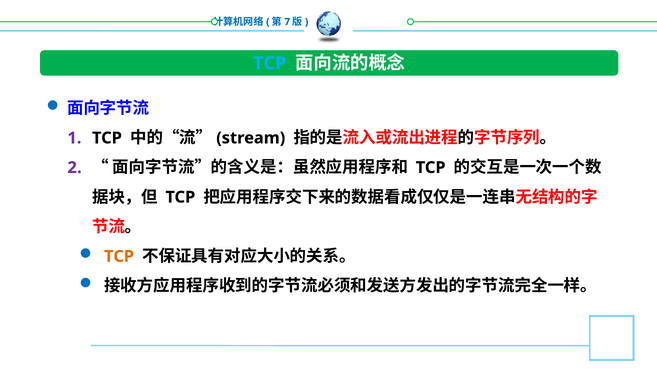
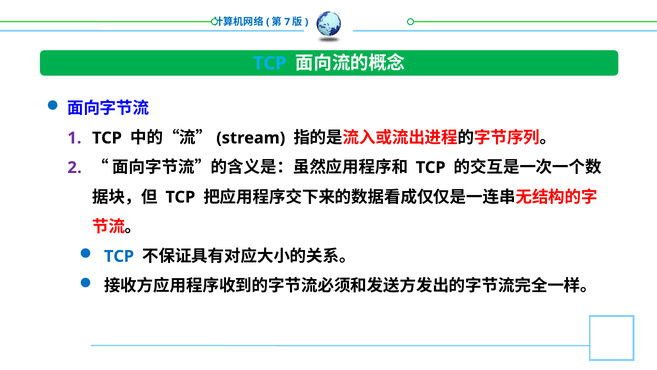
TCP at (119, 256) colour: orange -> blue
